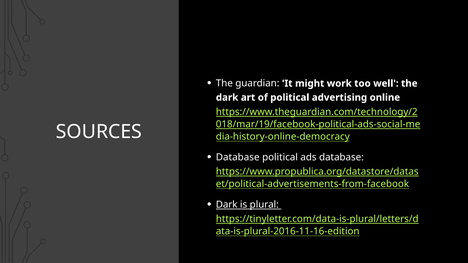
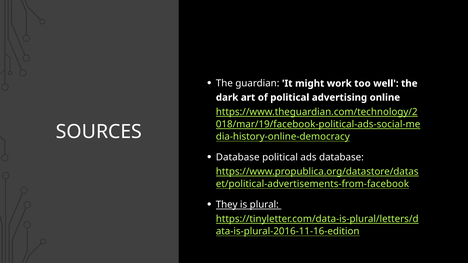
Dark at (227, 205): Dark -> They
